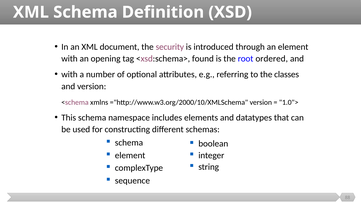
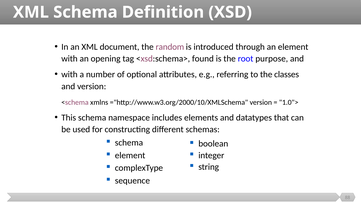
security: security -> random
ordered: ordered -> purpose
